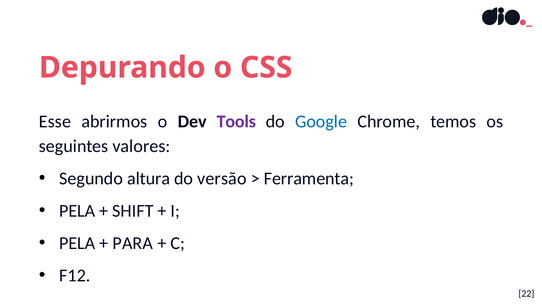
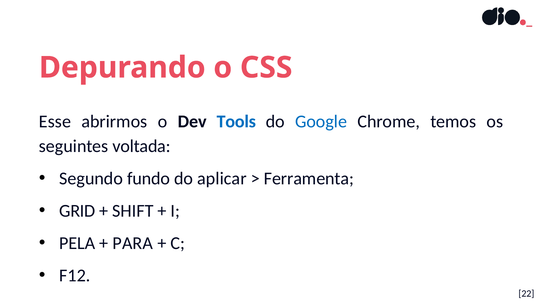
Tools colour: purple -> blue
valores: valores -> voltada
altura: altura -> fundo
versão: versão -> aplicar
PELA at (77, 211): PELA -> GRID
